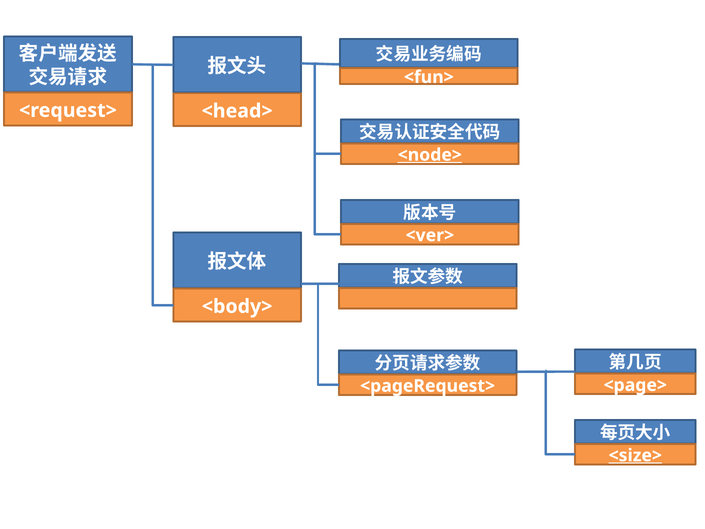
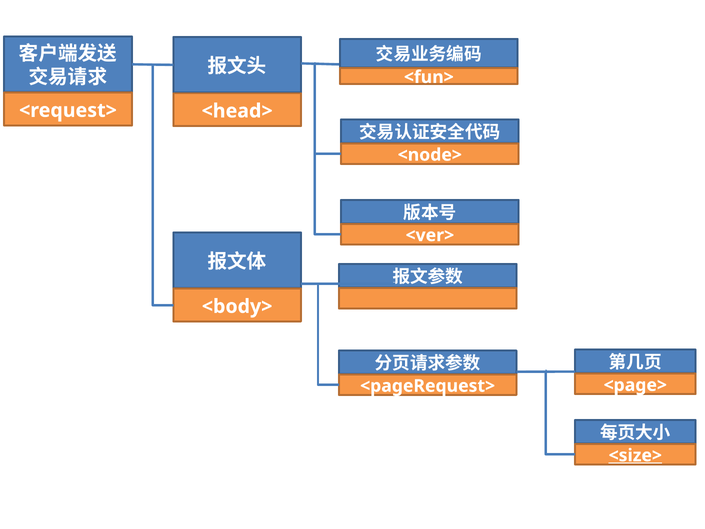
<node> underline: present -> none
